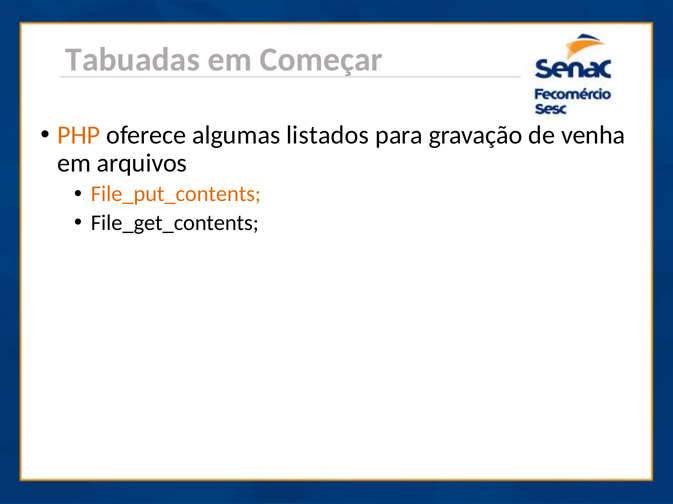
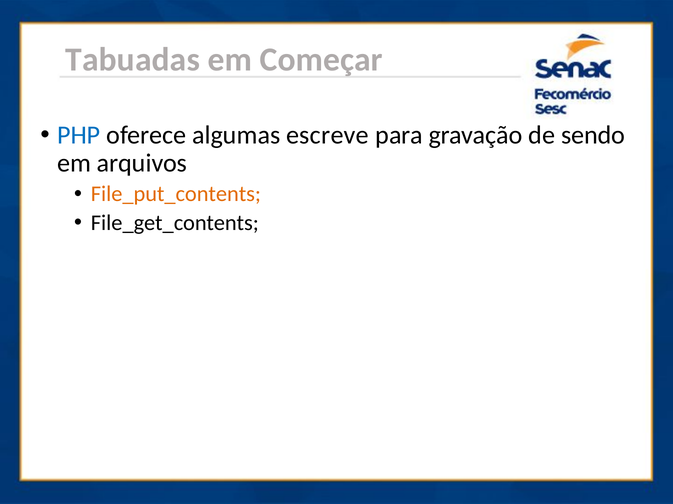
PHP colour: orange -> blue
listados: listados -> escreve
venha: venha -> sendo
